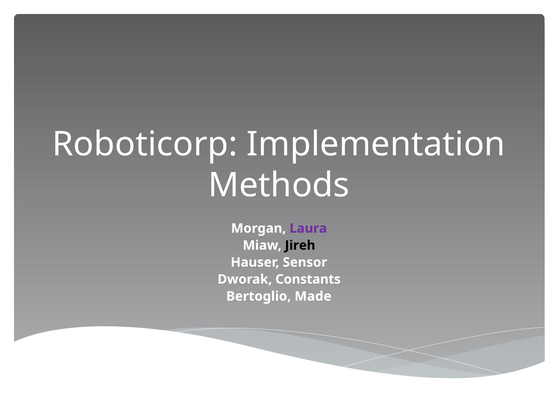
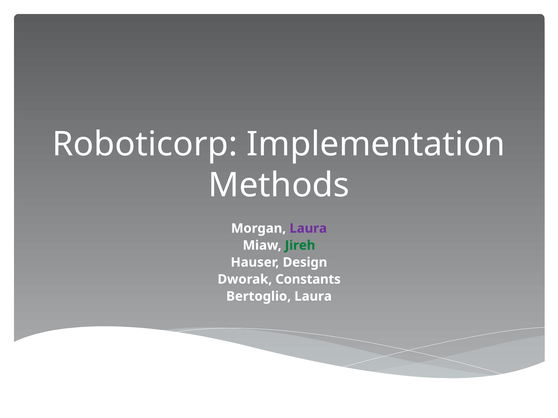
Jireh colour: black -> green
Sensor: Sensor -> Design
Bertoglio Made: Made -> Laura
